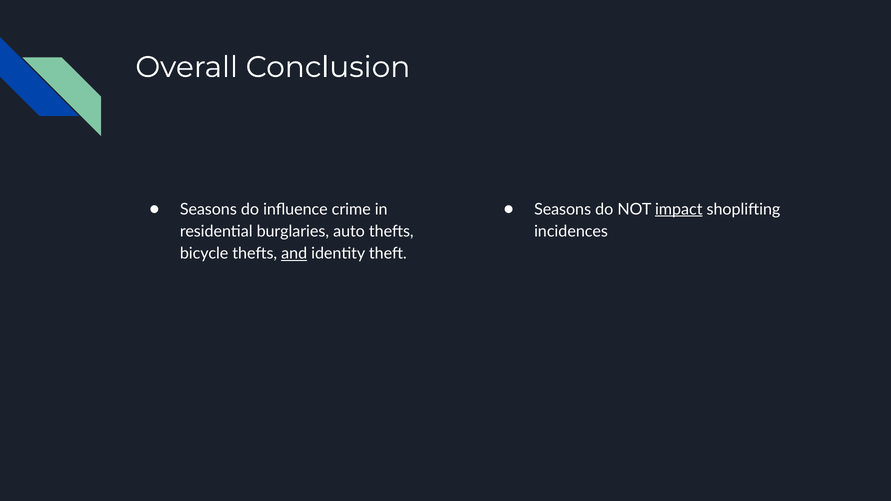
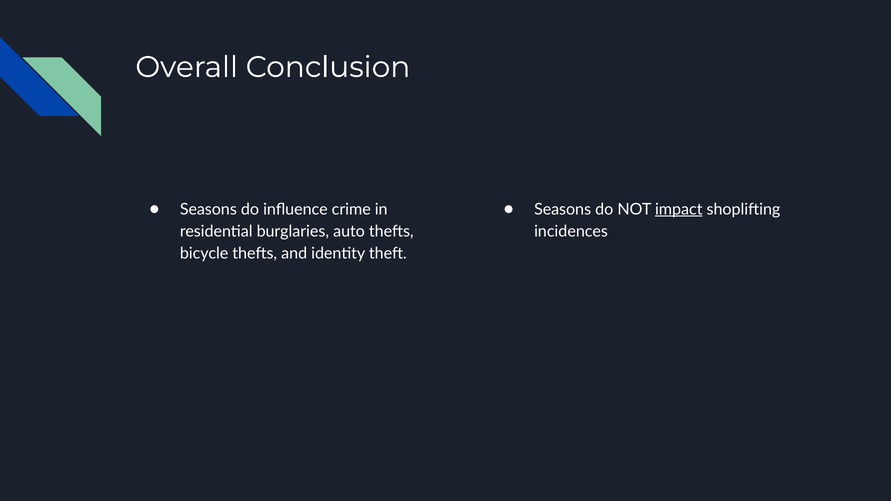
and underline: present -> none
